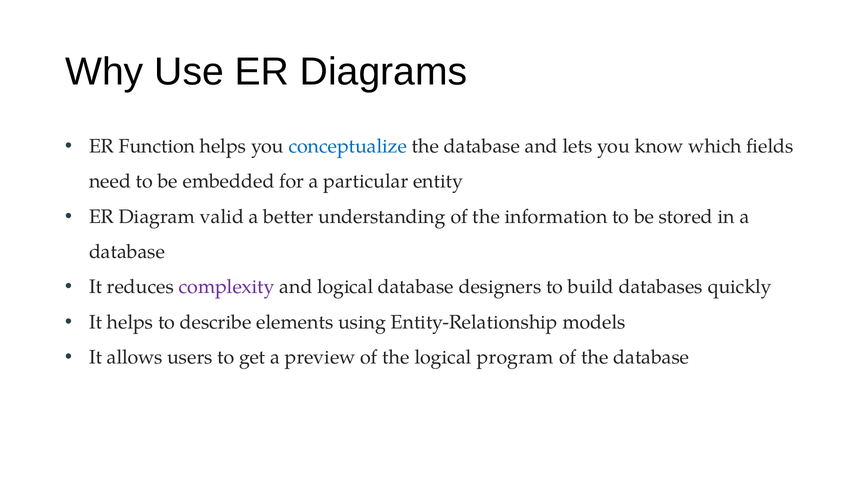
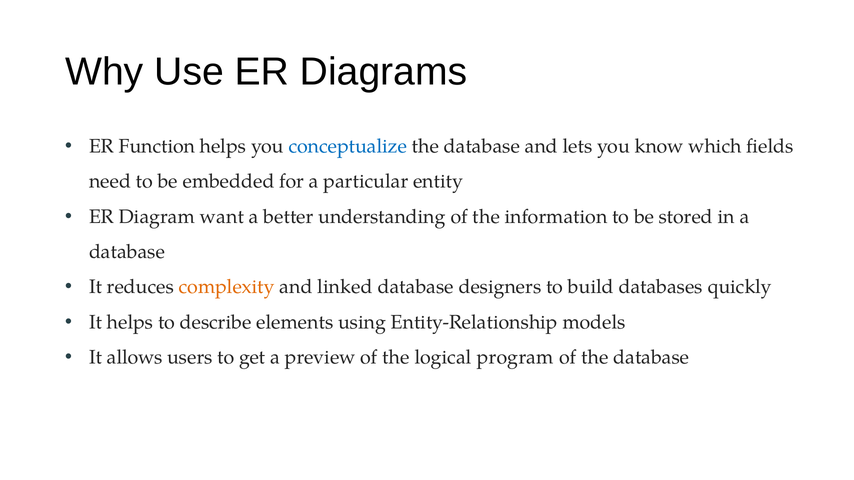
valid: valid -> want
complexity colour: purple -> orange
and logical: logical -> linked
